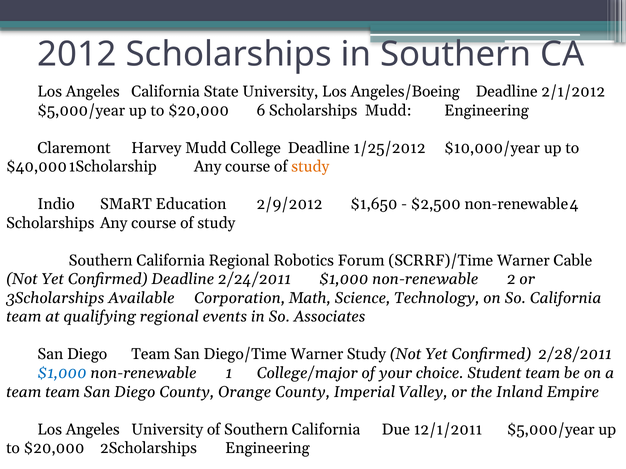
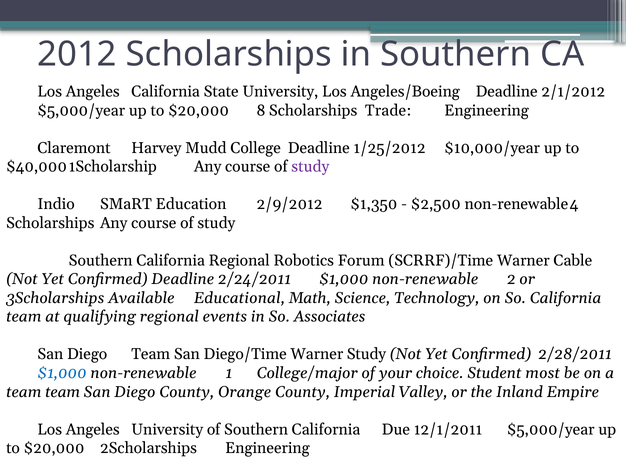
6: 6 -> 8
Scholarships Mudd: Mudd -> Trade
study at (310, 167) colour: orange -> purple
$1,650: $1,650 -> $1,350
Corporation: Corporation -> Educational
Student team: team -> most
